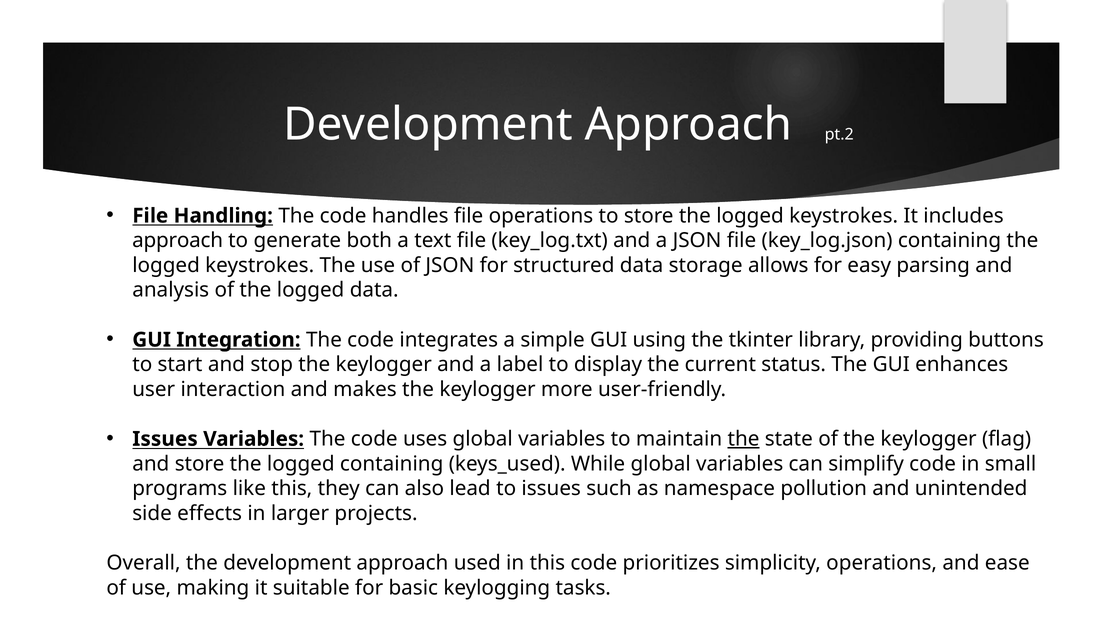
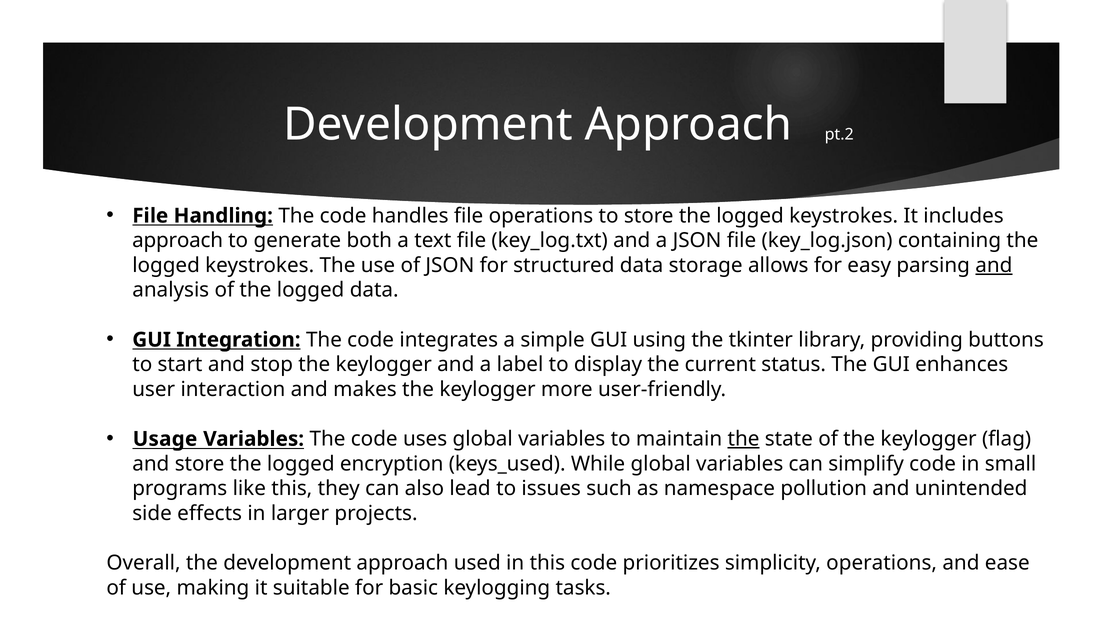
and at (994, 266) underline: none -> present
Issues at (165, 439): Issues -> Usage
logged containing: containing -> encryption
